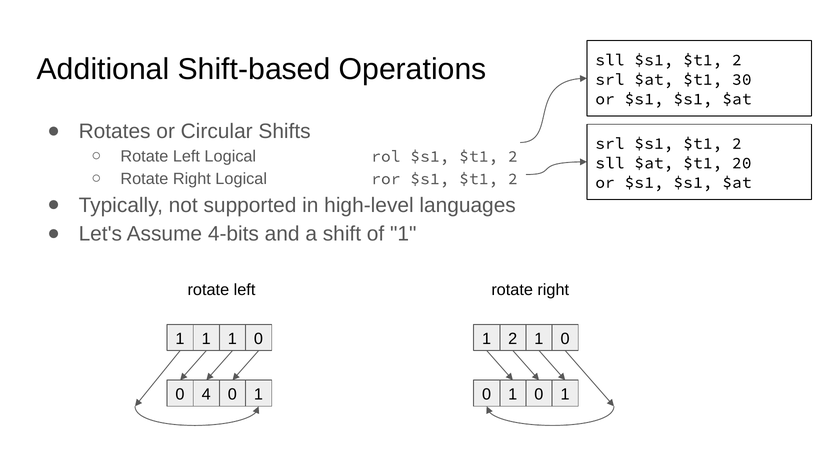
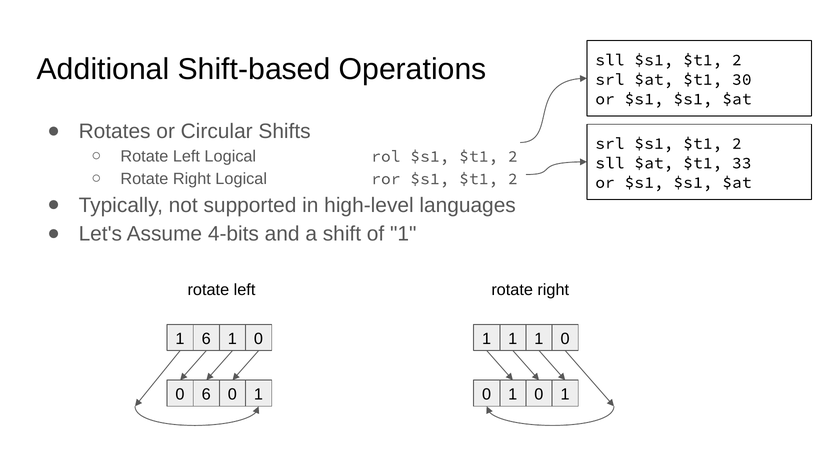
20: 20 -> 33
1 at (206, 339): 1 -> 6
2 at (513, 339): 2 -> 1
0 4: 4 -> 6
